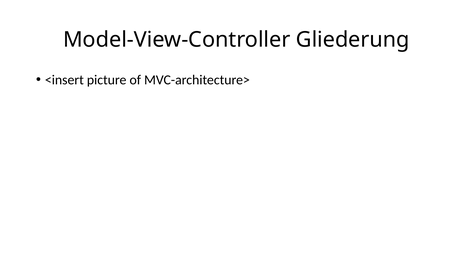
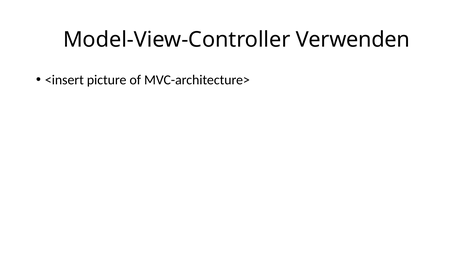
Gliederung: Gliederung -> Verwenden
